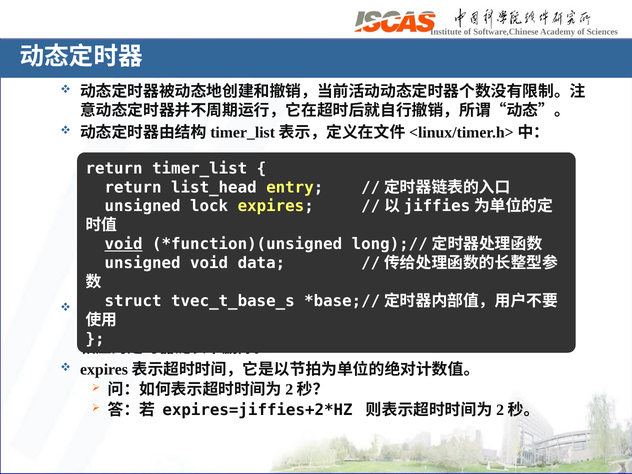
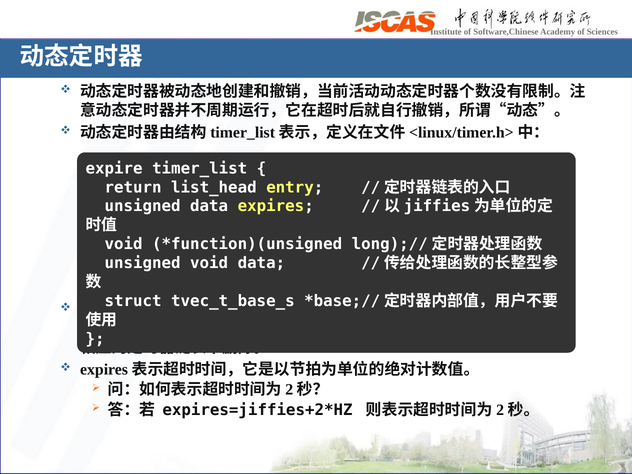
return at (114, 168): return -> expire
unsigned lock: lock -> data
void at (124, 244) underline: present -> none
